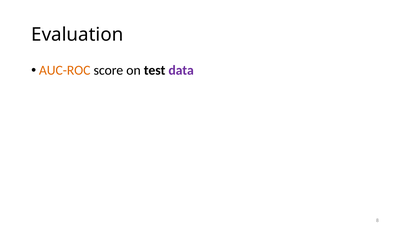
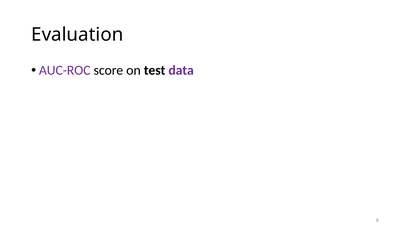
AUC-ROC colour: orange -> purple
